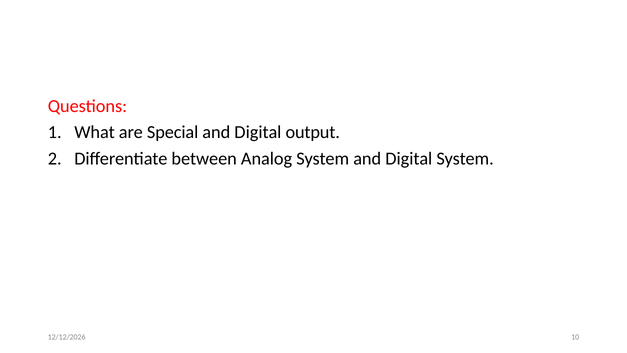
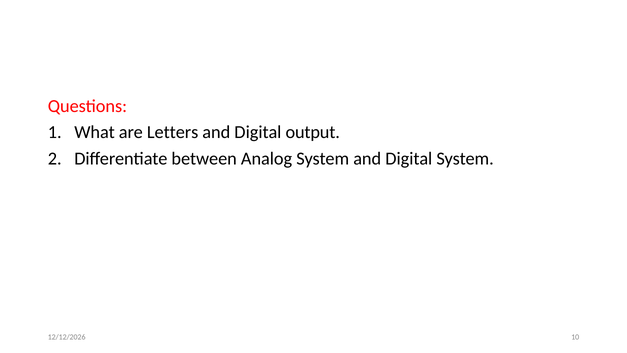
Special: Special -> Letters
